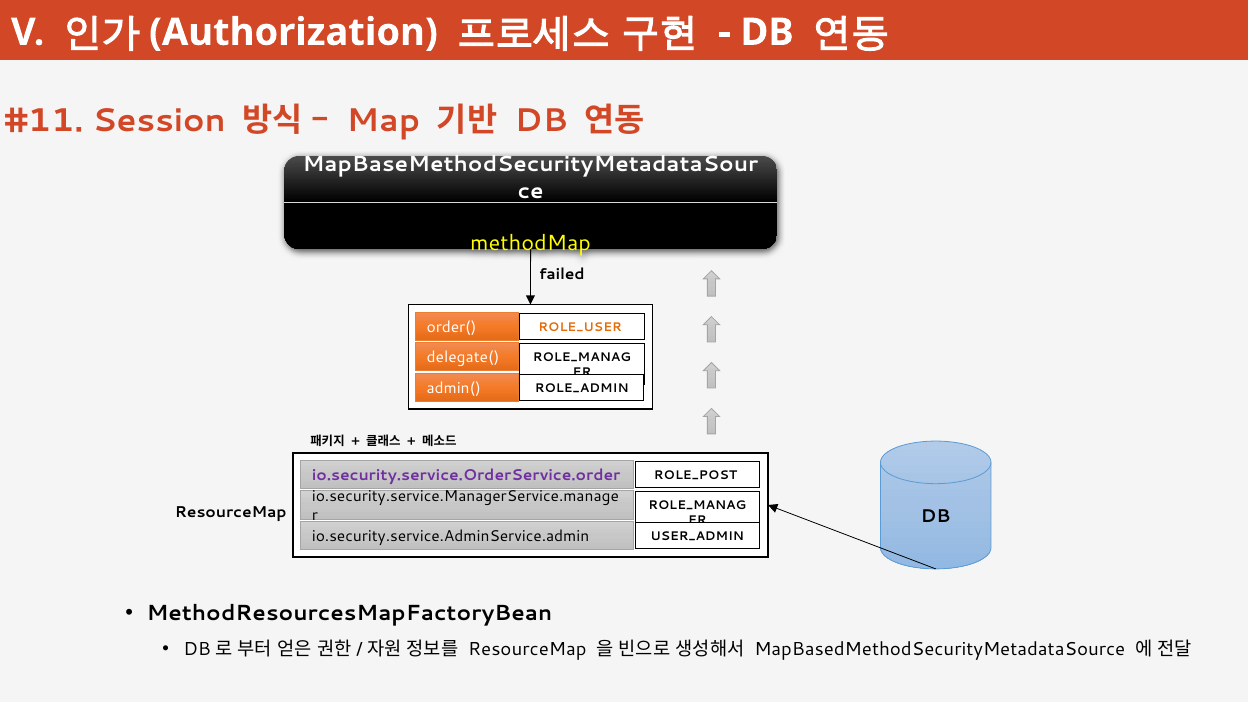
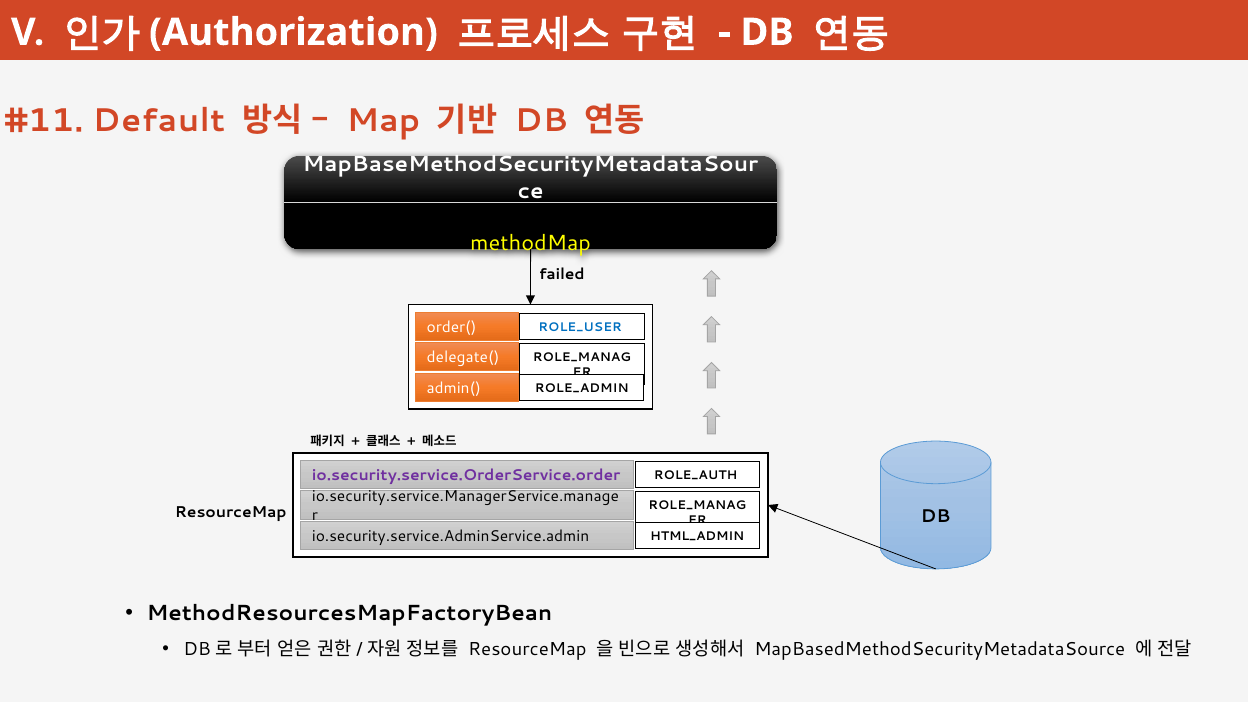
Session: Session -> Default
ROLE_USER colour: orange -> blue
ROLE_POST: ROLE_POST -> ROLE_AUTH
USER_ADMIN: USER_ADMIN -> HTML_ADMIN
